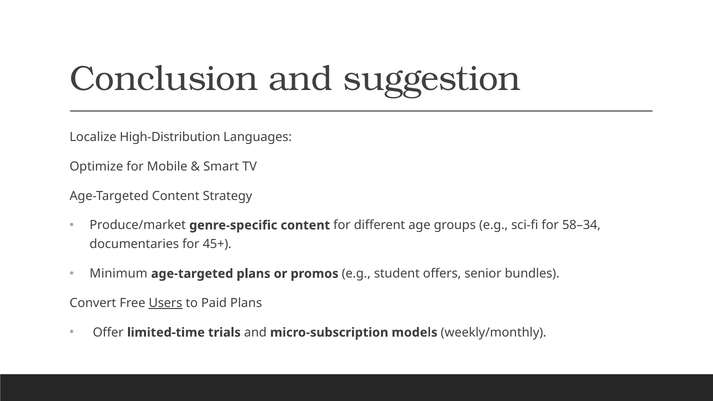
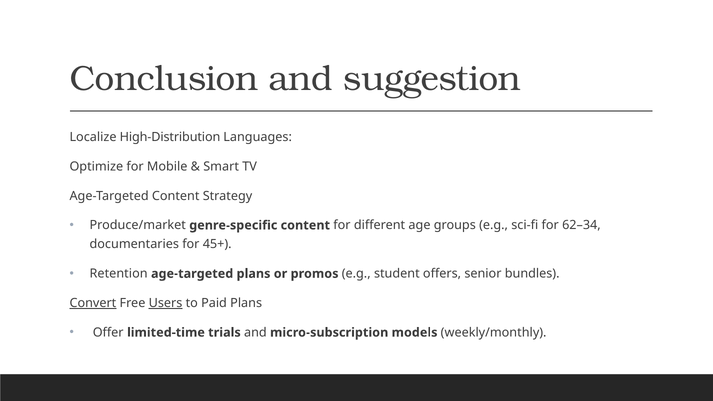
58–34: 58–34 -> 62–34
Minimum: Minimum -> Retention
Convert underline: none -> present
